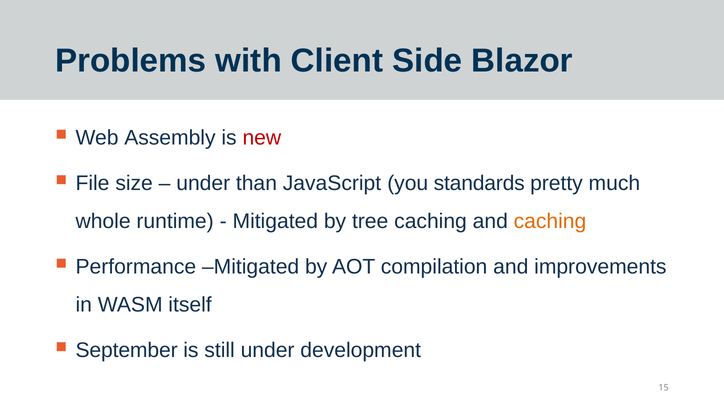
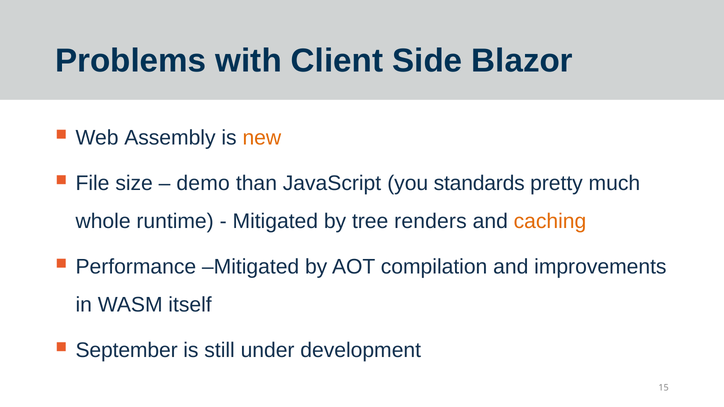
new colour: red -> orange
under at (203, 184): under -> demo
tree caching: caching -> renders
